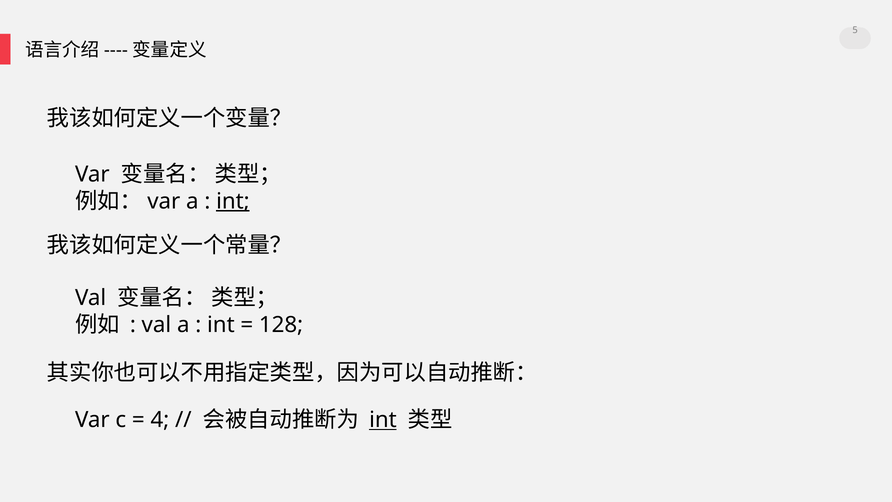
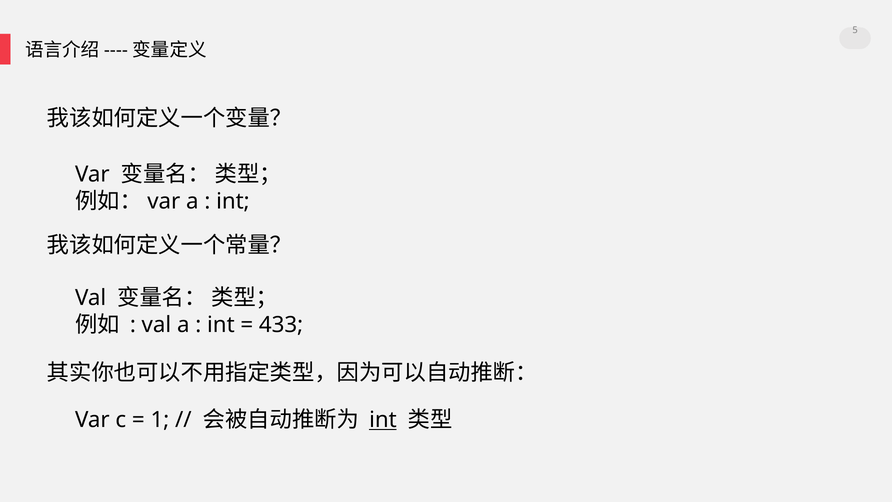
int at (233, 201) underline: present -> none
128: 128 -> 433
4: 4 -> 1
